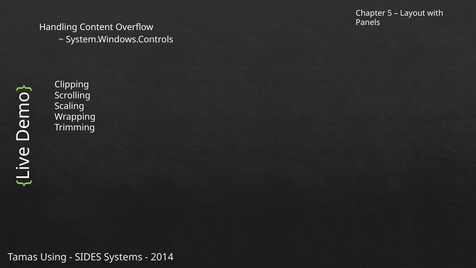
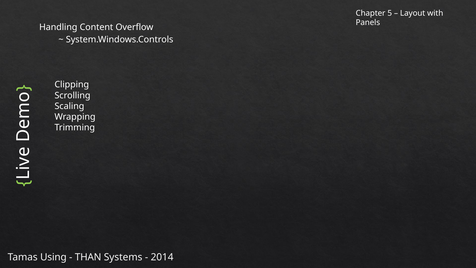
SIDES: SIDES -> THAN
